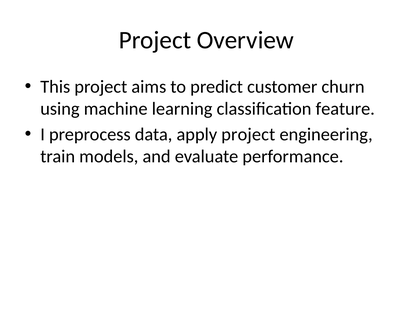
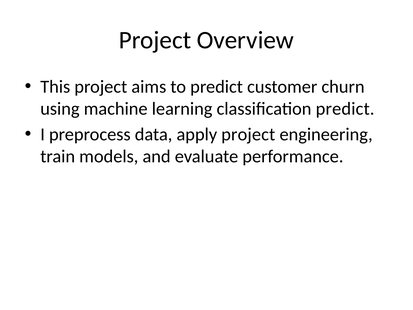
classification feature: feature -> predict
